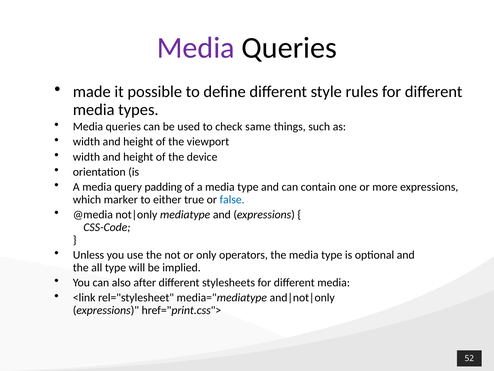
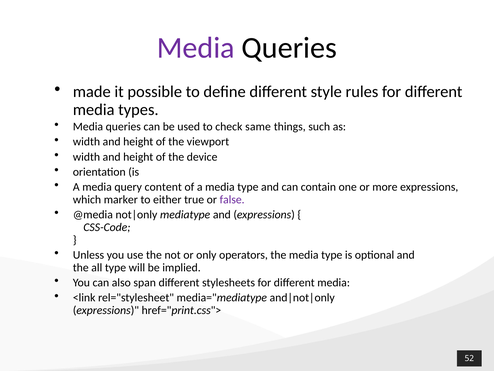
padding: padding -> content
false colour: blue -> purple
after: after -> span
